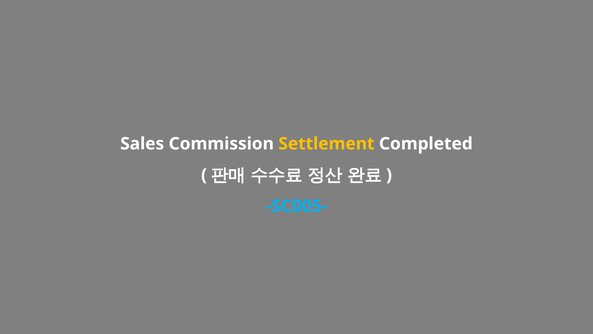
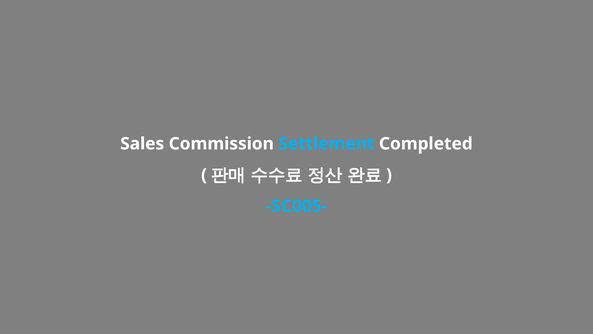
Settlement colour: yellow -> light blue
